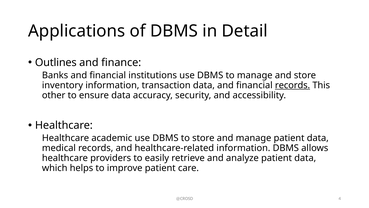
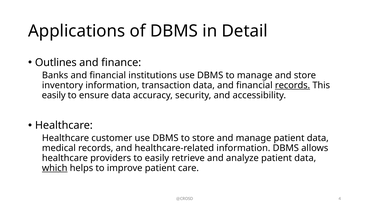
other at (54, 95): other -> easily
academic: academic -> customer
which underline: none -> present
